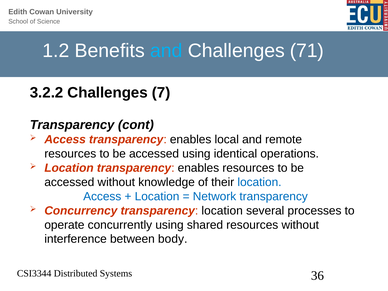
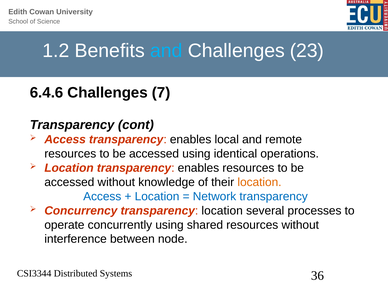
71: 71 -> 23
3.2.2: 3.2.2 -> 6.4.6
location at (259, 182) colour: blue -> orange
body: body -> node
